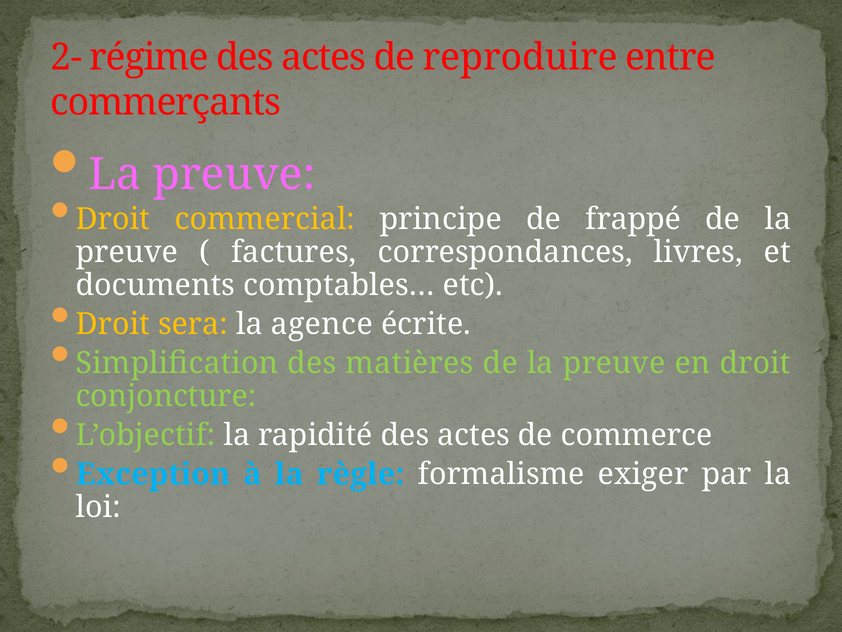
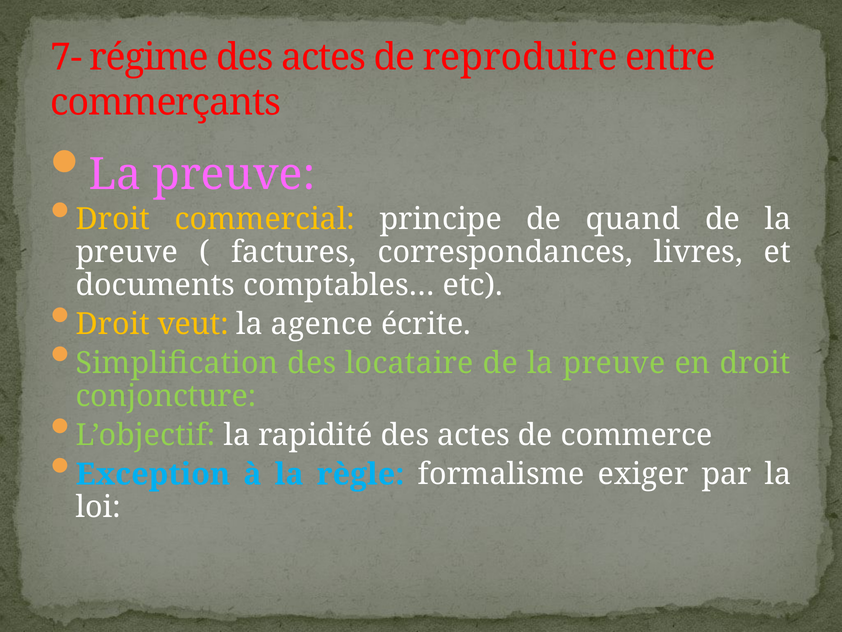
2-: 2- -> 7-
frappé: frappé -> quand
sera: sera -> veut
matières: matières -> locataire
